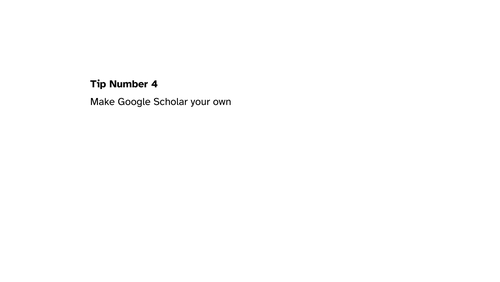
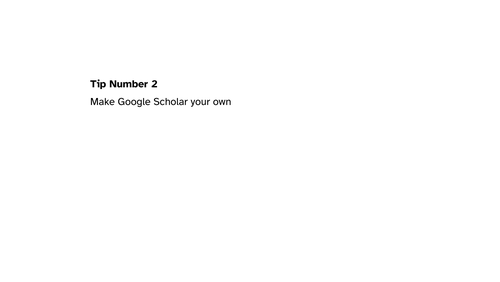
4: 4 -> 2
